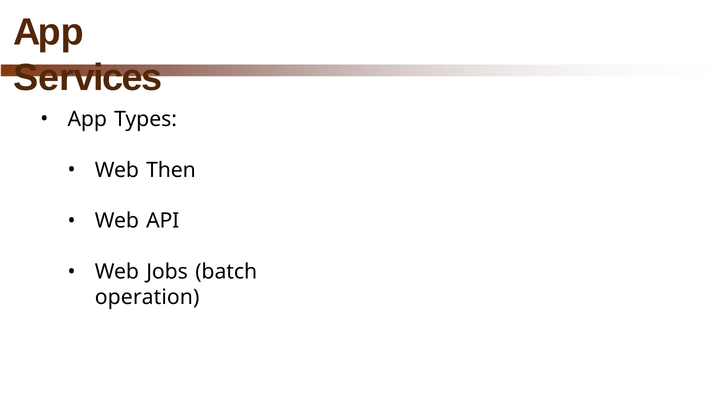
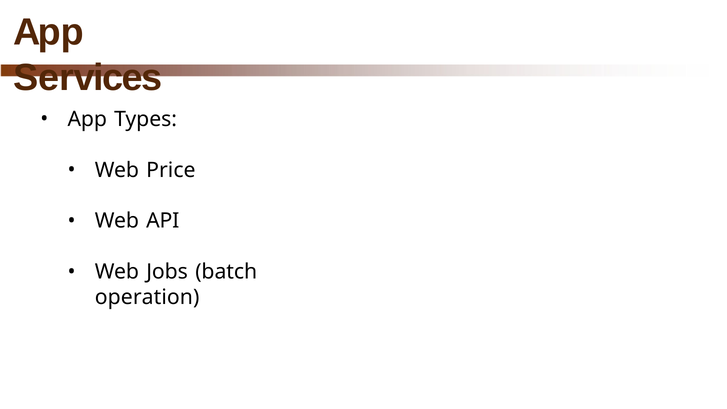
Then: Then -> Price
